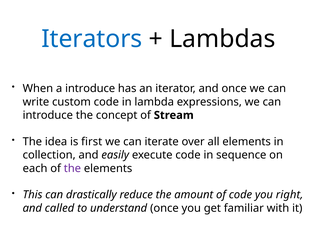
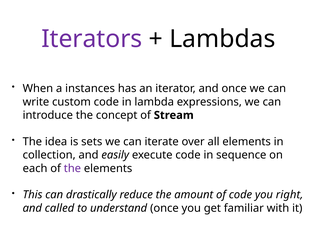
Iterators colour: blue -> purple
a introduce: introduce -> instances
first: first -> sets
